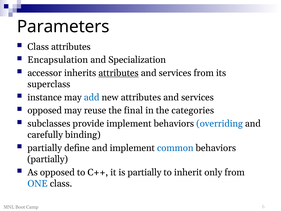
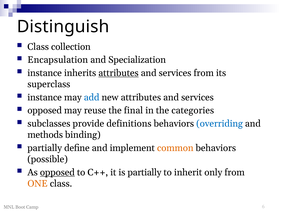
Parameters: Parameters -> Distinguish
Class attributes: attributes -> collection
accessor at (45, 73): accessor -> instance
provide implement: implement -> definitions
carefully: carefully -> methods
common colour: blue -> orange
partially at (48, 159): partially -> possible
opposed at (57, 172) underline: none -> present
ONE colour: blue -> orange
